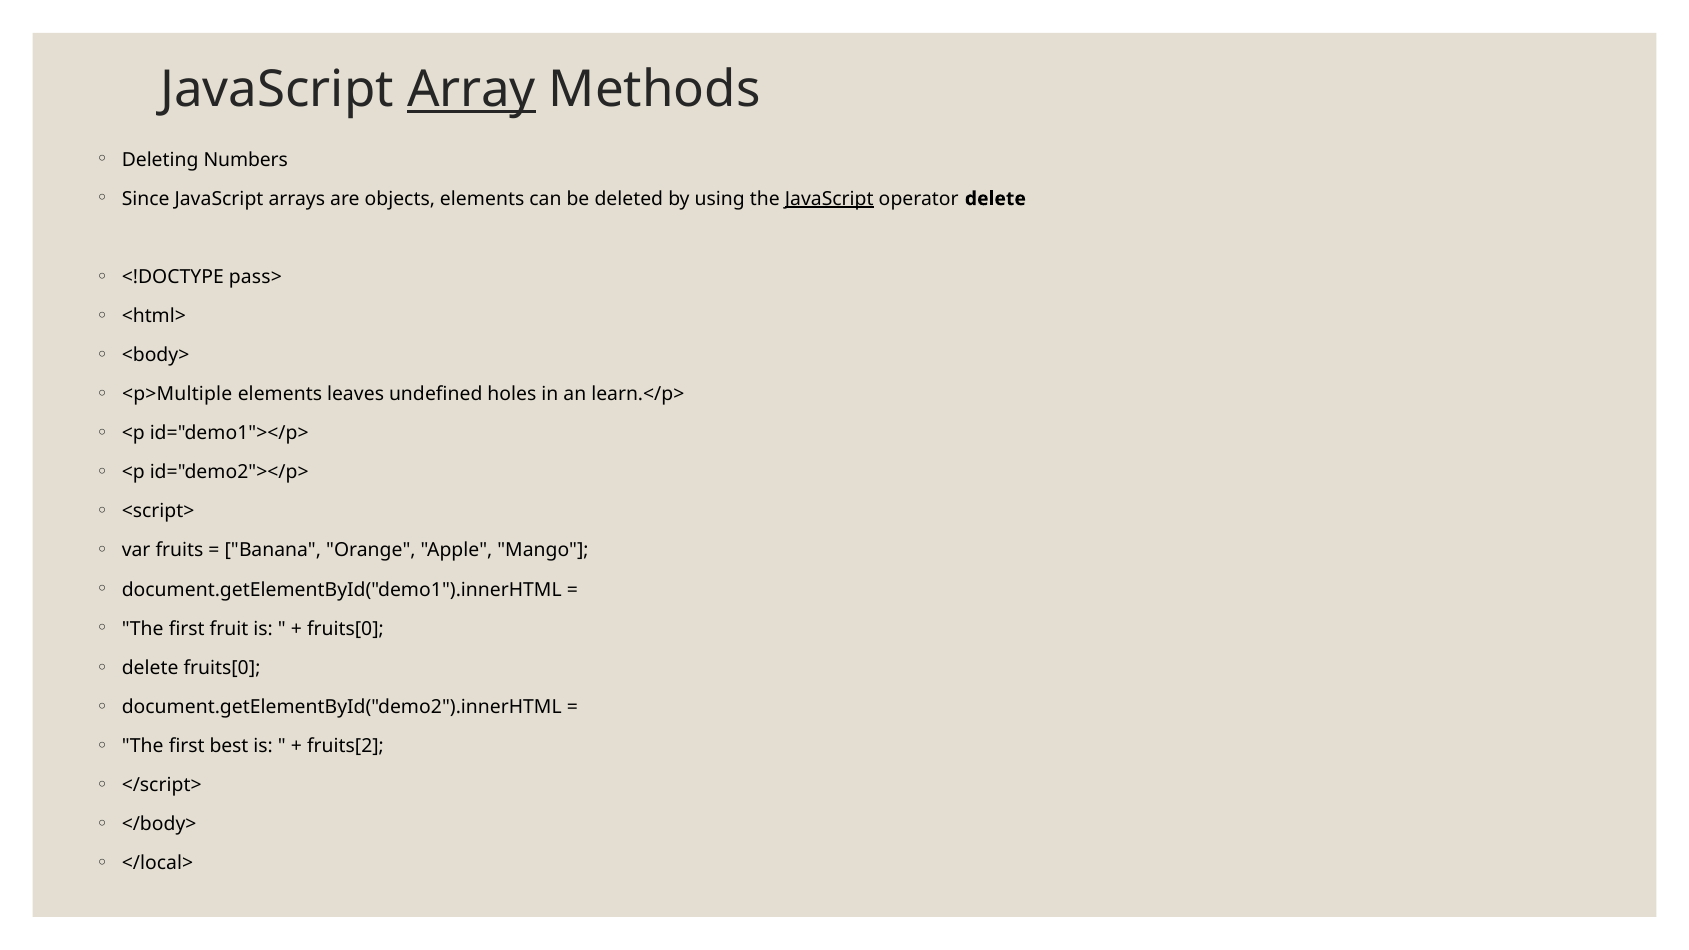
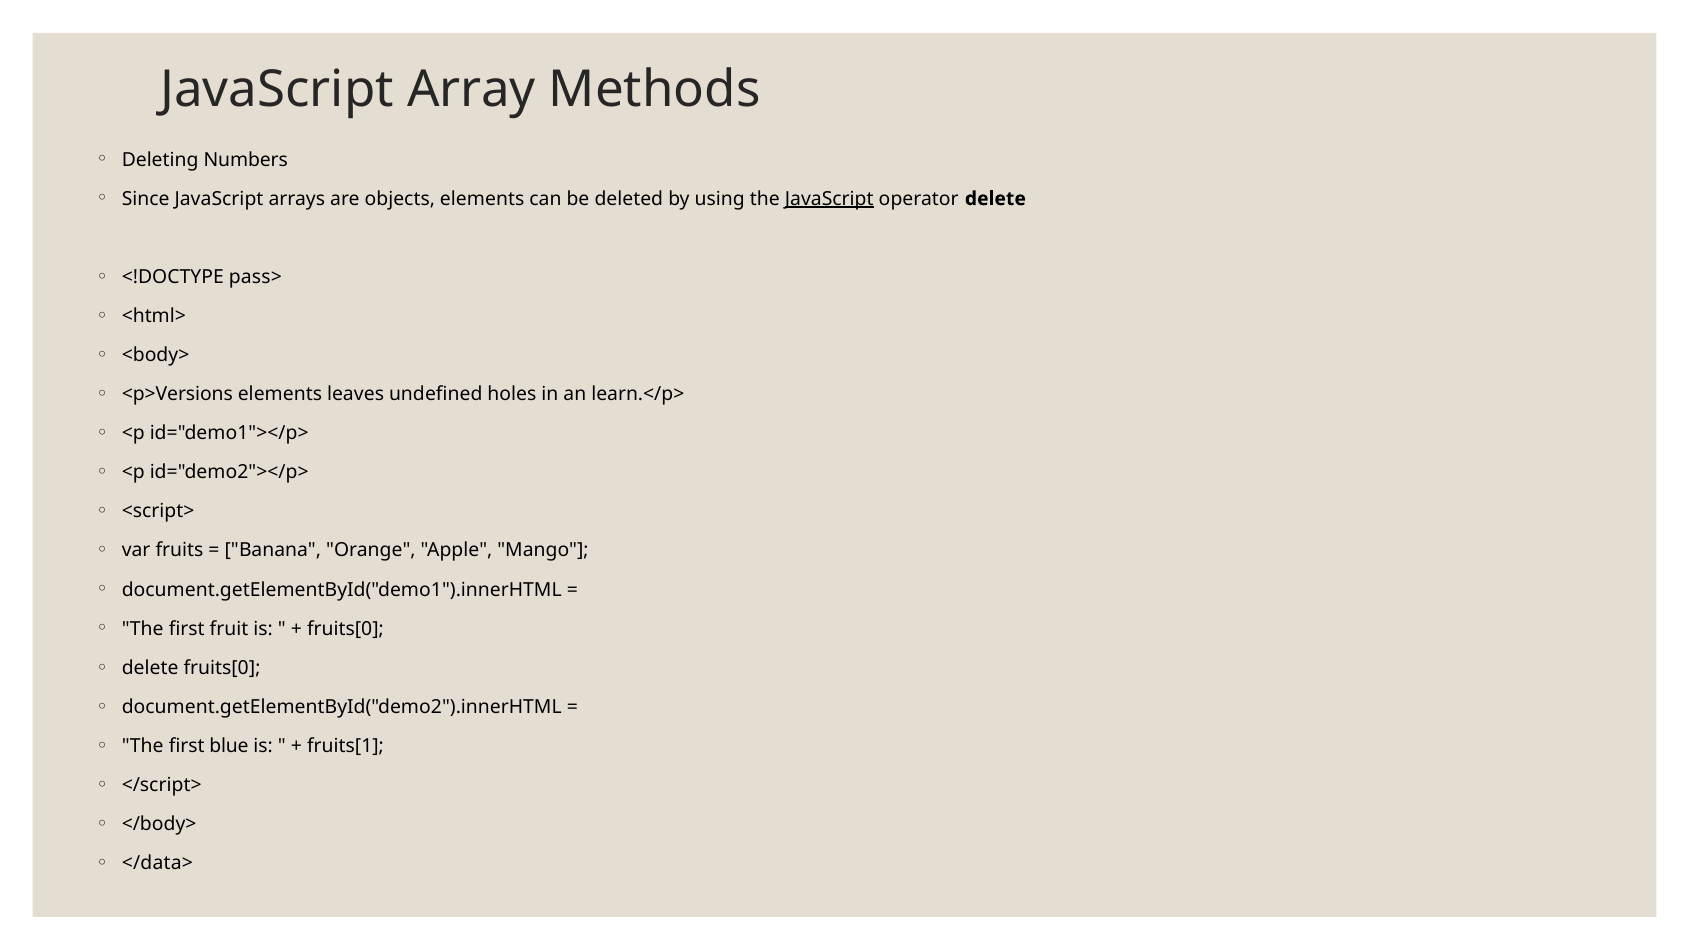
Array underline: present -> none
<p>Multiple: <p>Multiple -> <p>Versions
best: best -> blue
fruits[2: fruits[2 -> fruits[1
</local>: </local> -> </data>
